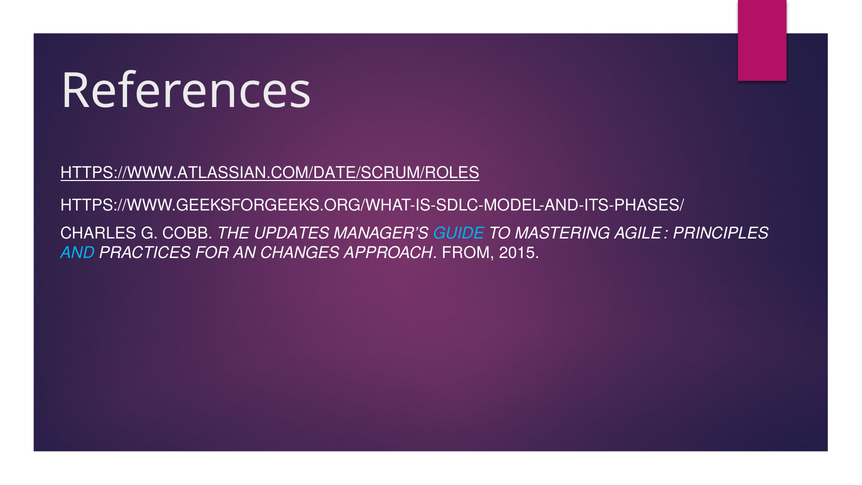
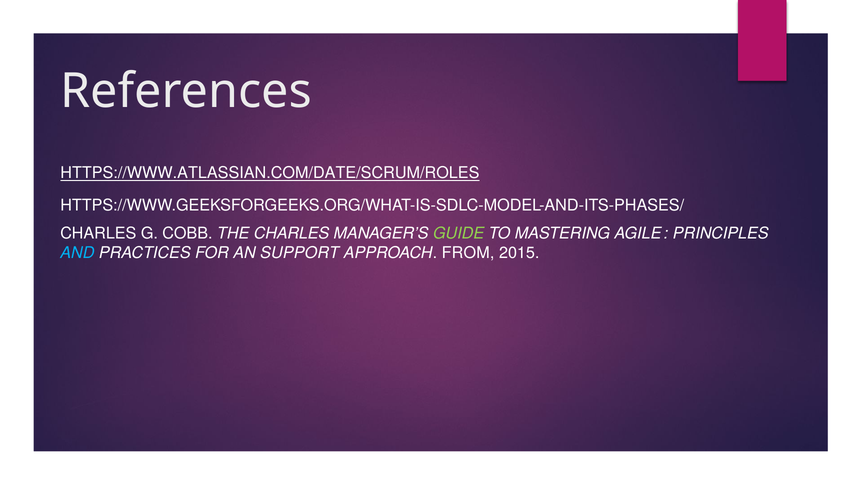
THE UPDATES: UPDATES -> CHARLES
GUIDE colour: light blue -> light green
CHANGES: CHANGES -> SUPPORT
